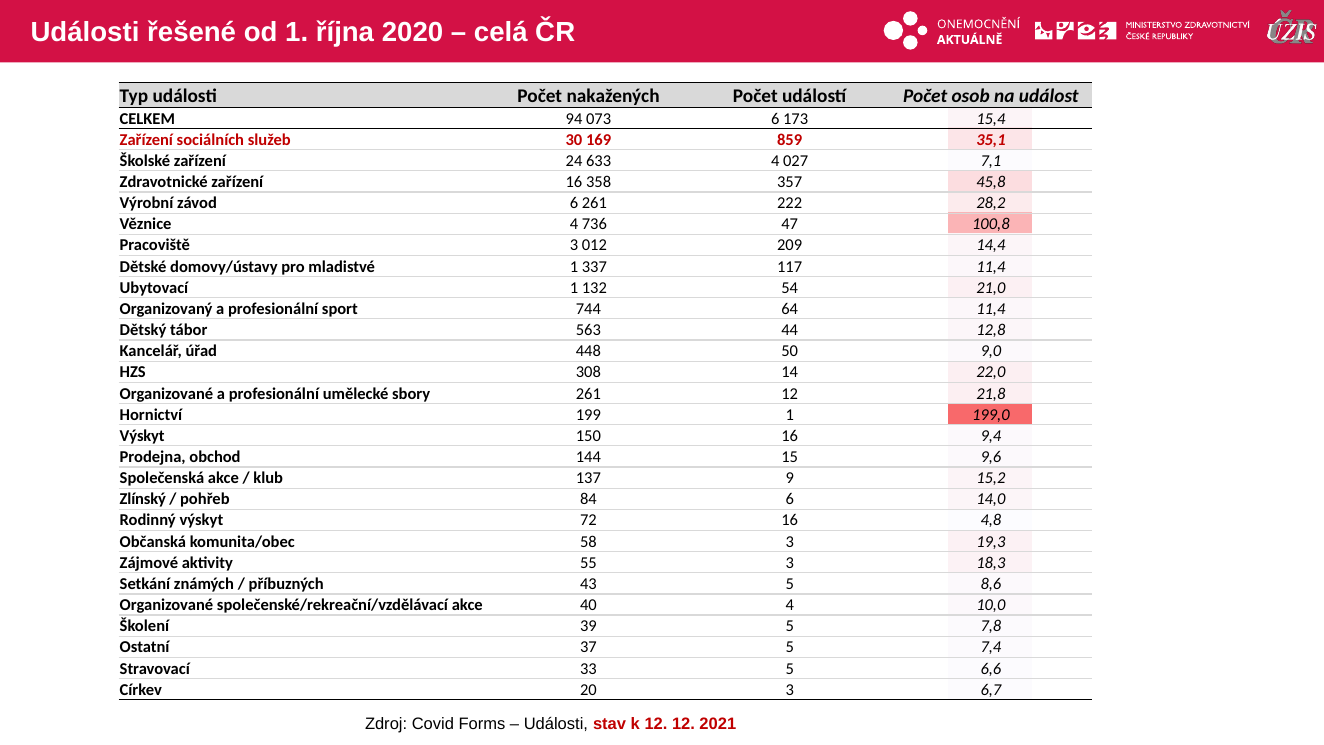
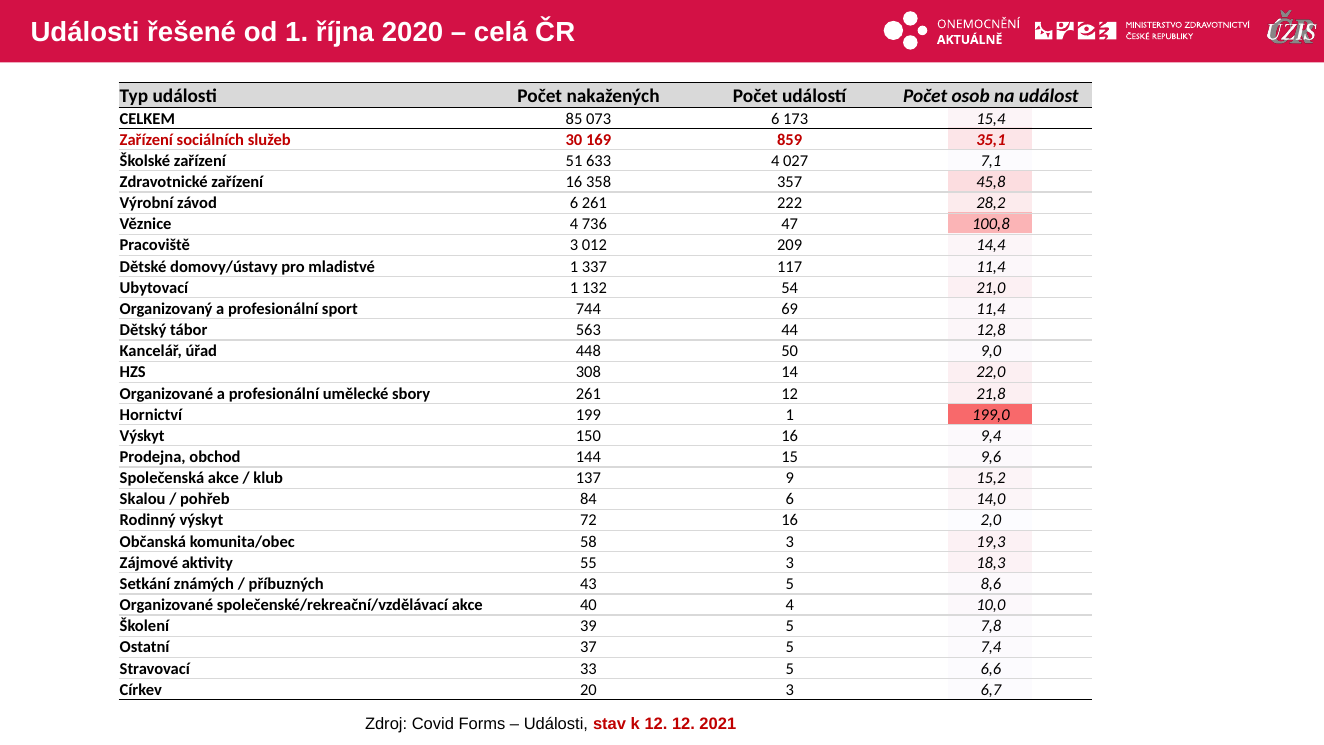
94: 94 -> 85
24: 24 -> 51
64: 64 -> 69
Zlínský: Zlínský -> Skalou
4,8: 4,8 -> 2,0
